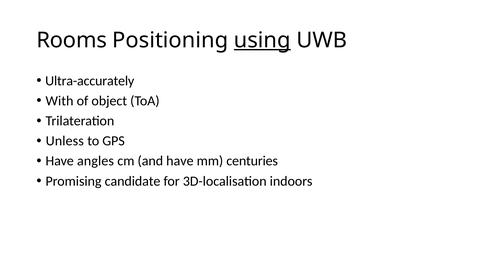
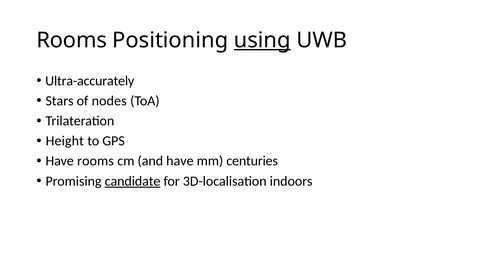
With: With -> Stars
object: object -> nodes
Unless: Unless -> Height
Have angles: angles -> rooms
candidate underline: none -> present
